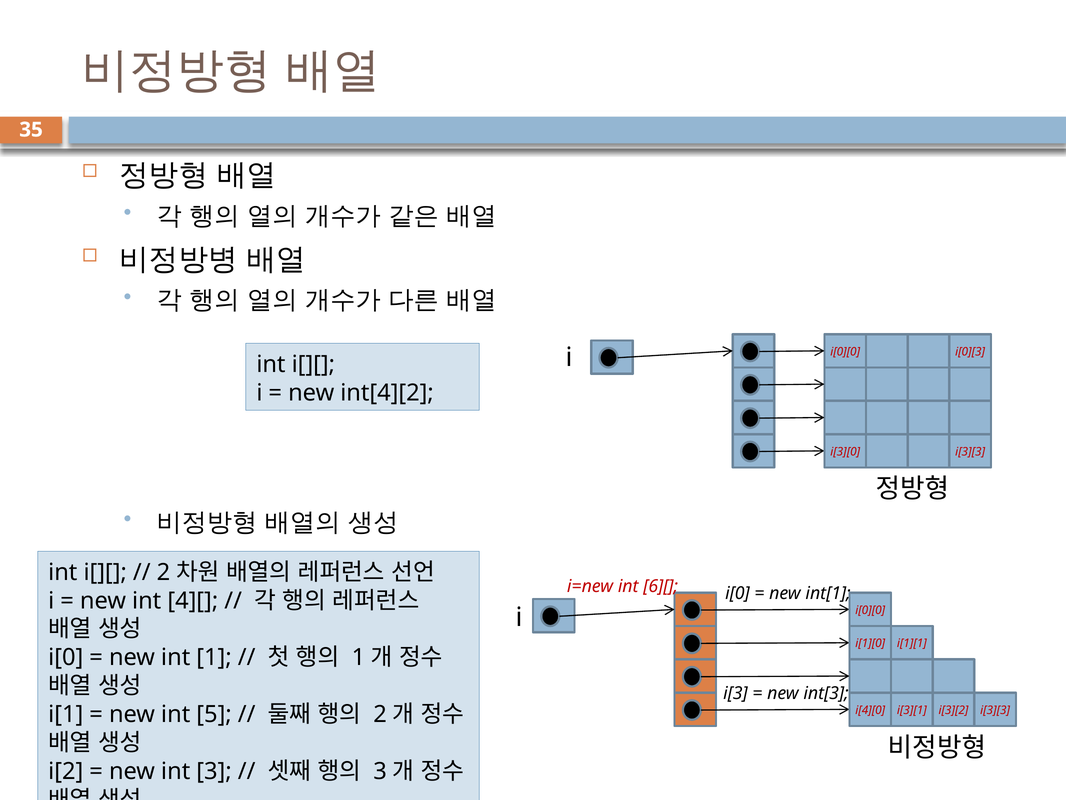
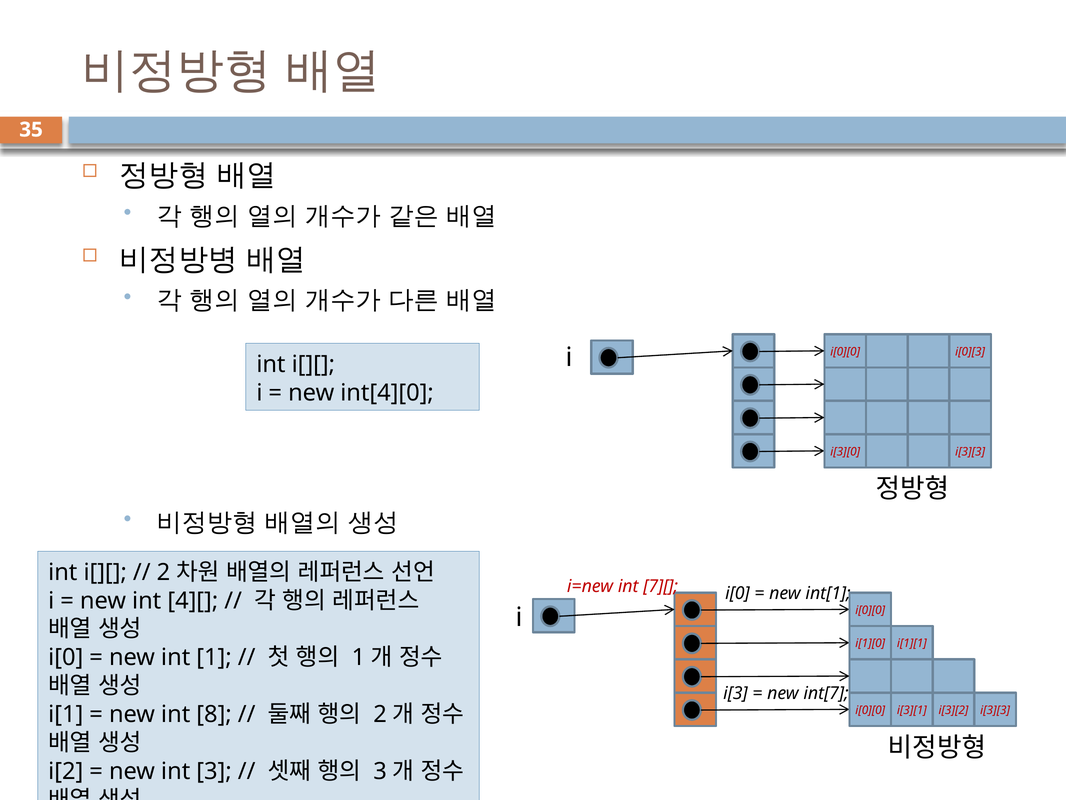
int[4][2: int[4][2 -> int[4][0
6][: 6][ -> 7][
int[3: int[3 -> int[7
i[4][0 at (870, 710): i[4][0 -> i[0][0
5: 5 -> 8
